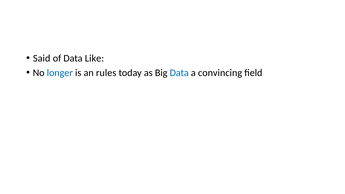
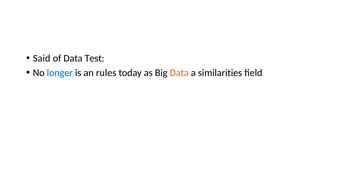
Like: Like -> Test
Data at (179, 73) colour: blue -> orange
convincing: convincing -> similarities
